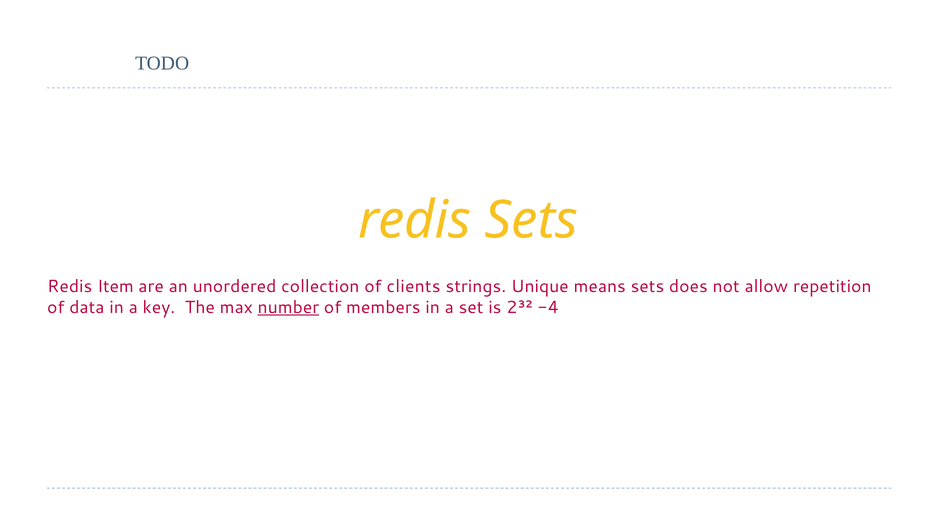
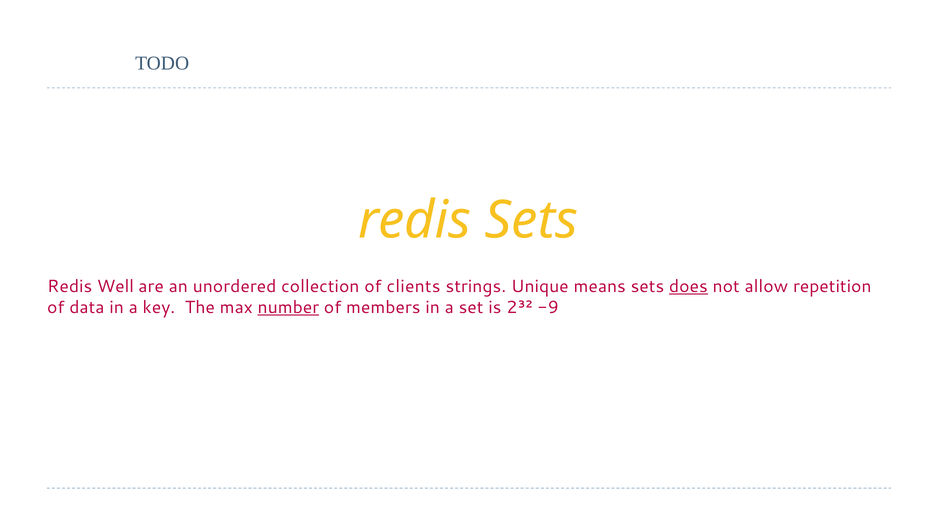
Item: Item -> Well
does underline: none -> present
-4: -4 -> -9
